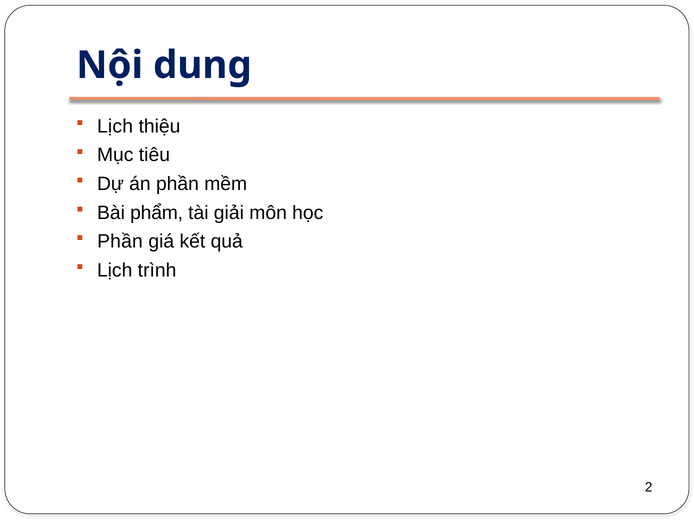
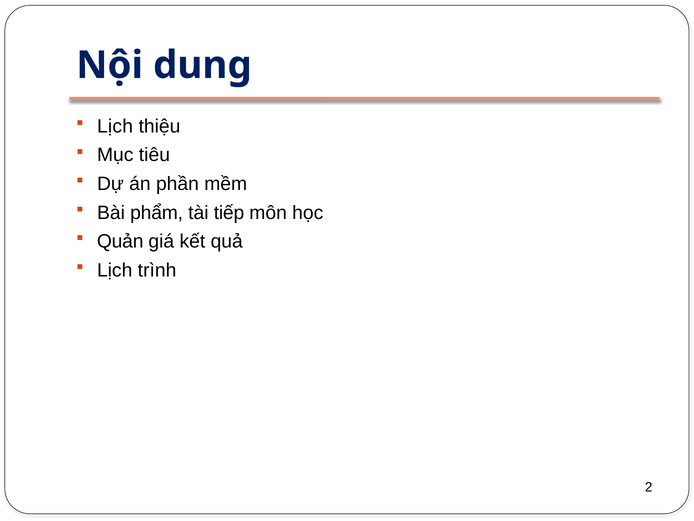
giải: giải -> tiếp
Phần at (120, 241): Phần -> Quản
